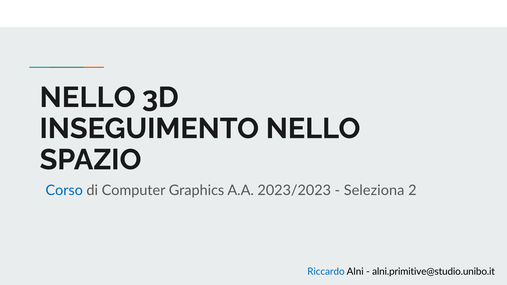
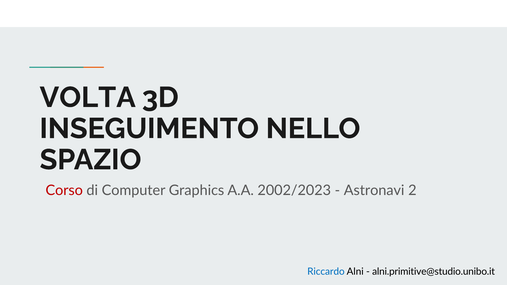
NELLO at (88, 98): NELLO -> VOLTA
Corso colour: blue -> red
2023/2023: 2023/2023 -> 2002/2023
Seleziona: Seleziona -> Astronavi
